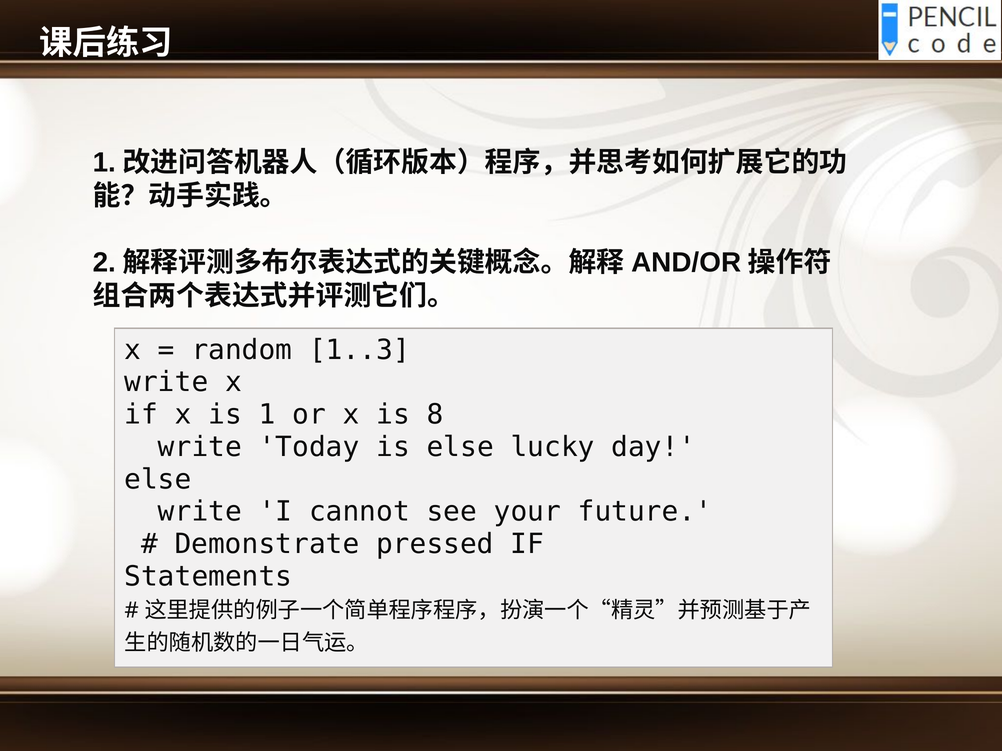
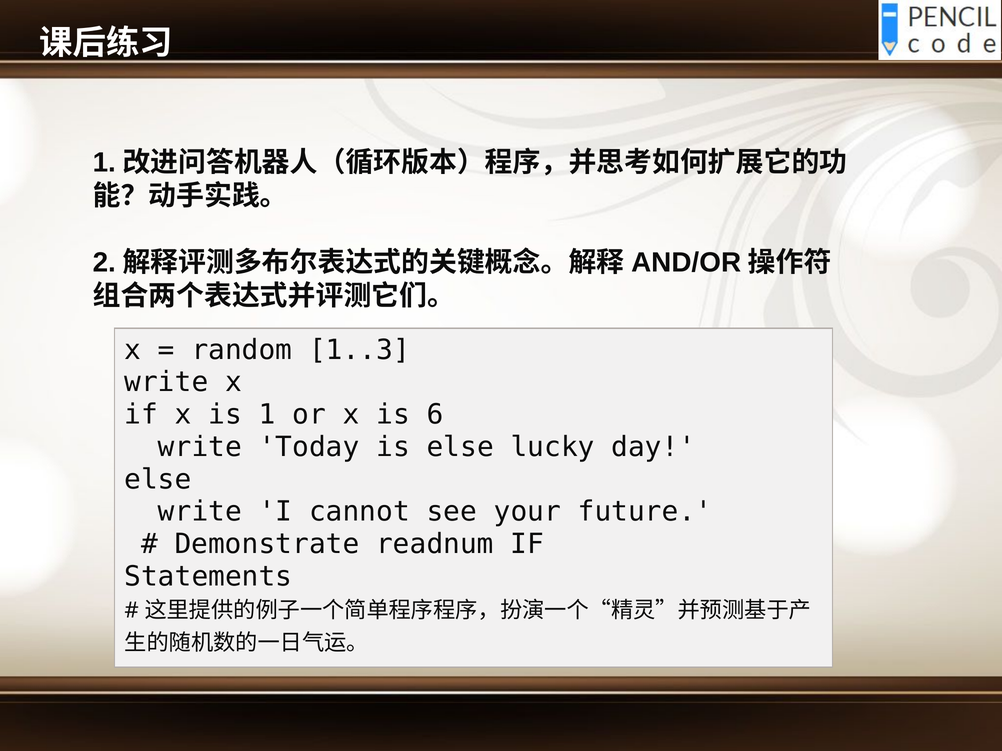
8: 8 -> 6
pressed: pressed -> readnum
